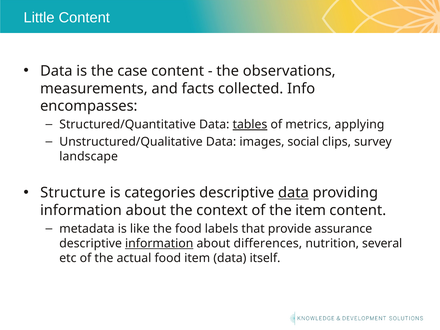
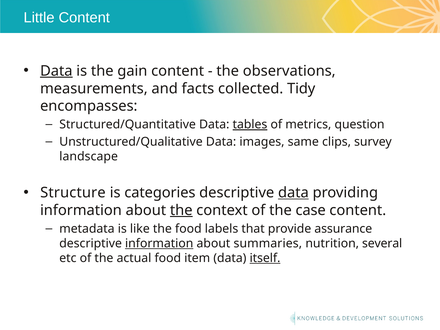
Data at (56, 71) underline: none -> present
case: case -> gain
Info: Info -> Tidy
applying: applying -> question
social: social -> same
the at (181, 210) underline: none -> present
the item: item -> case
differences: differences -> summaries
itself underline: none -> present
